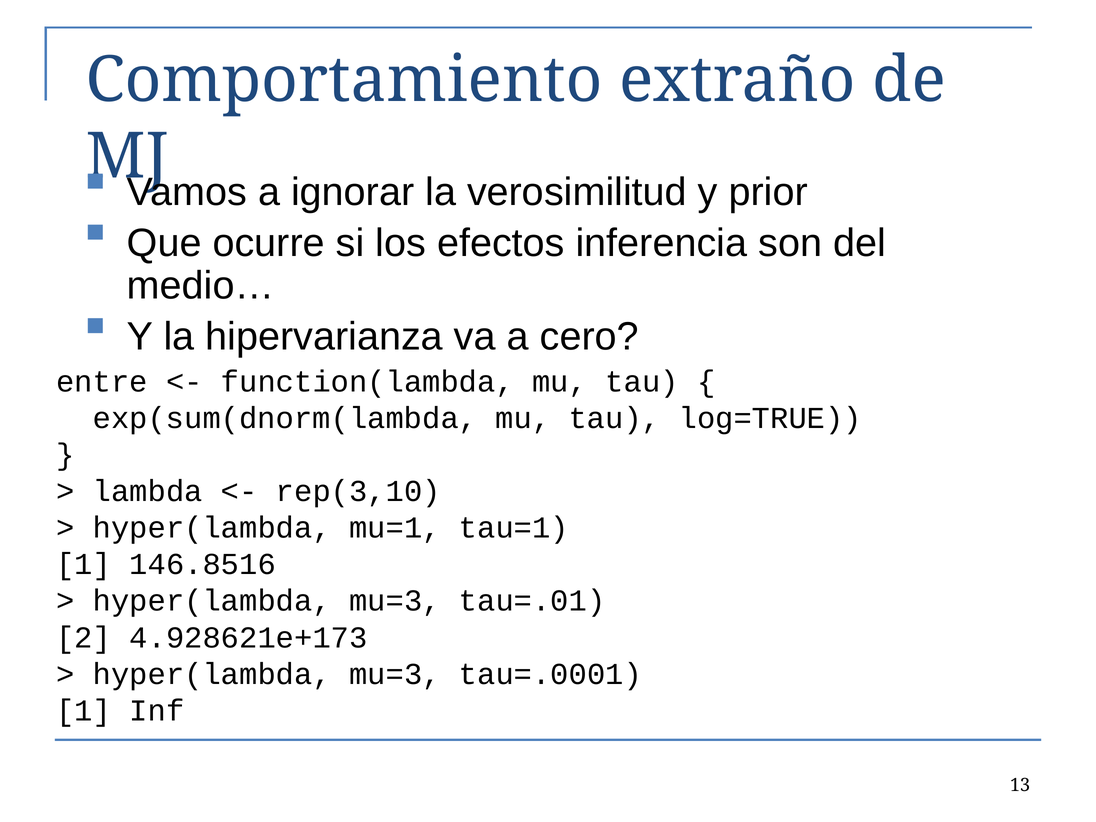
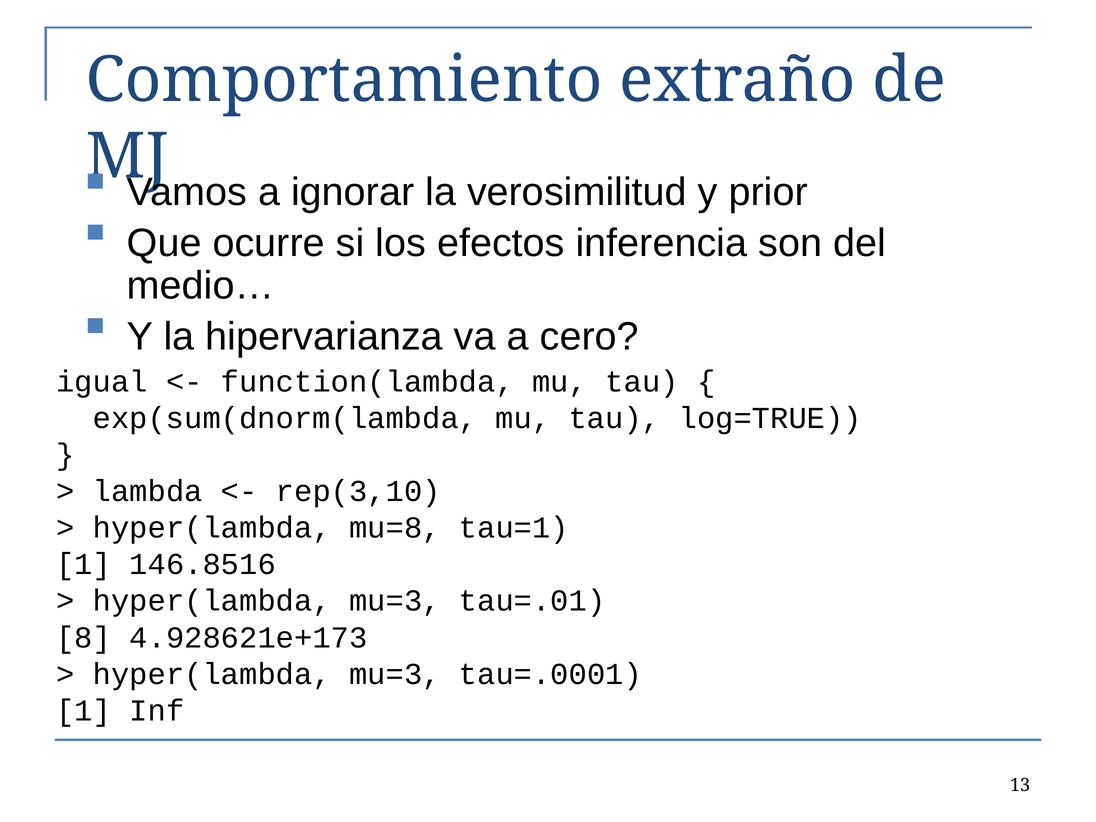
entre: entre -> igual
mu=1: mu=1 -> mu=8
2: 2 -> 8
